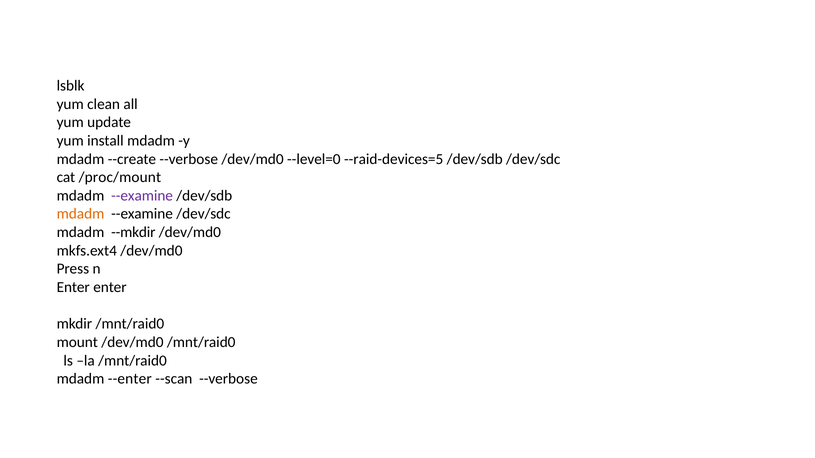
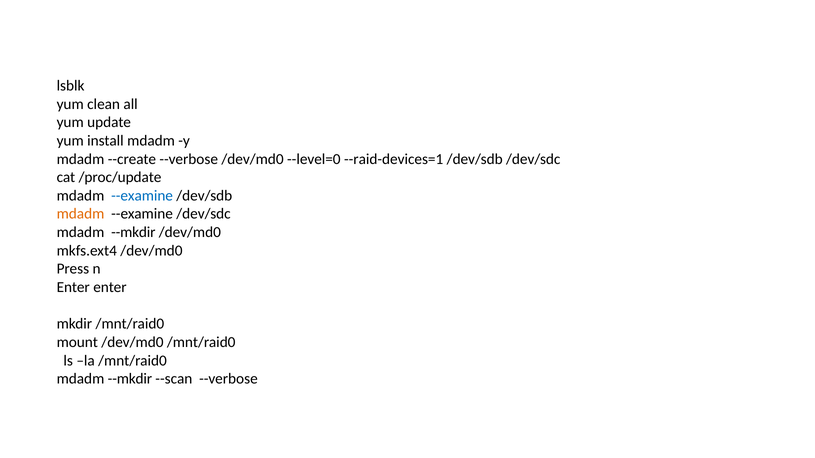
--raid-devices=5: --raid-devices=5 -> --raid-devices=1
/proc/mount: /proc/mount -> /proc/update
--examine at (142, 196) colour: purple -> blue
--enter at (130, 379): --enter -> --mkdir
